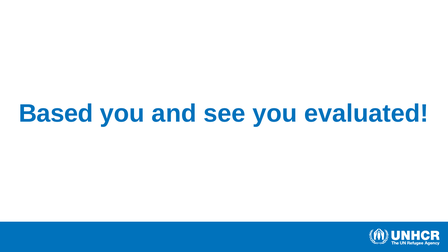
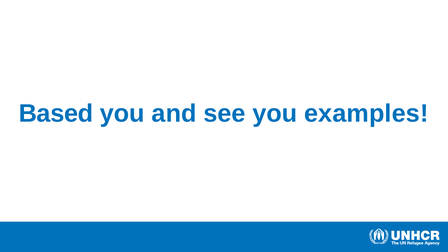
evaluated: evaluated -> examples
